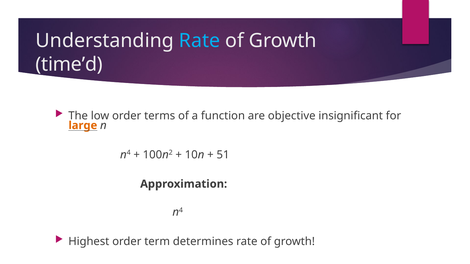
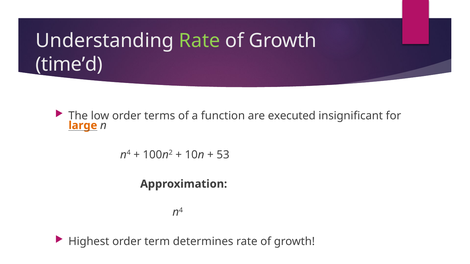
Rate at (200, 41) colour: light blue -> light green
objective: objective -> executed
51: 51 -> 53
